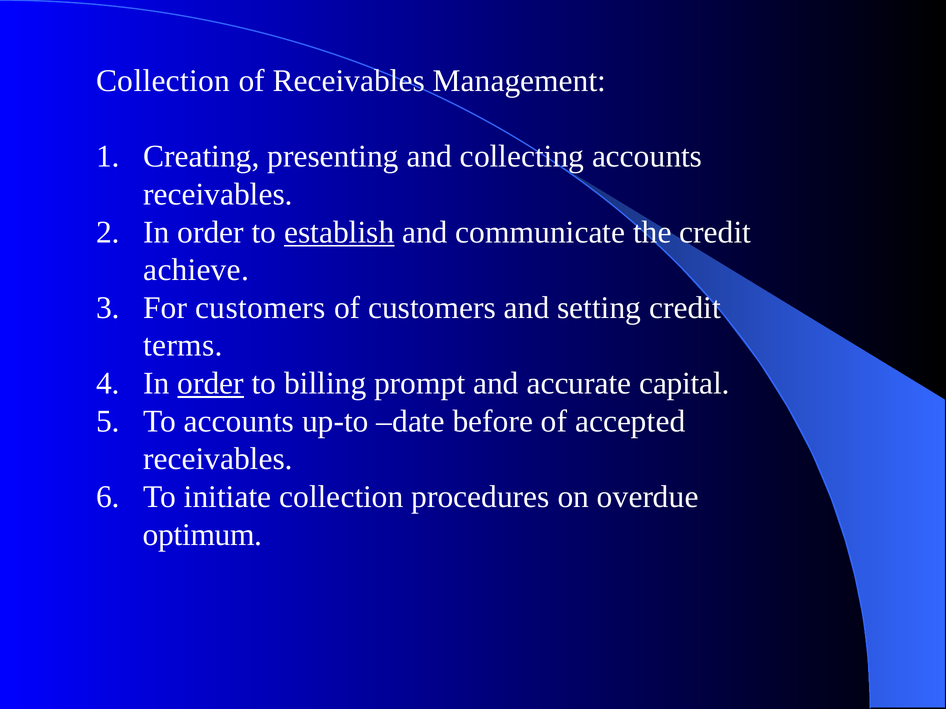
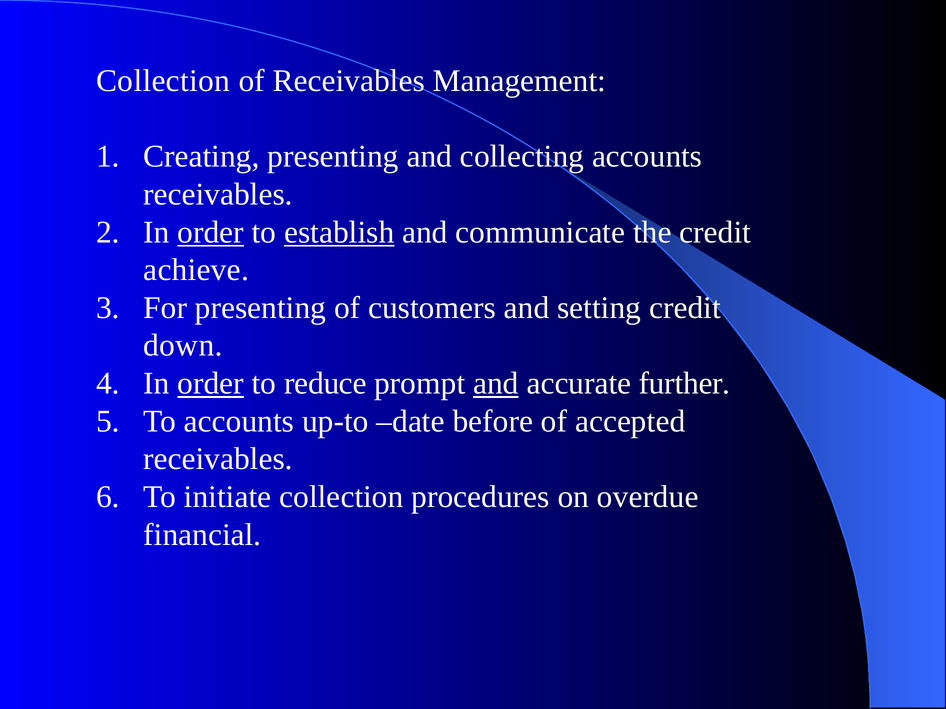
order at (211, 232) underline: none -> present
For customers: customers -> presenting
terms: terms -> down
billing: billing -> reduce
and at (496, 384) underline: none -> present
capital: capital -> further
optimum: optimum -> financial
